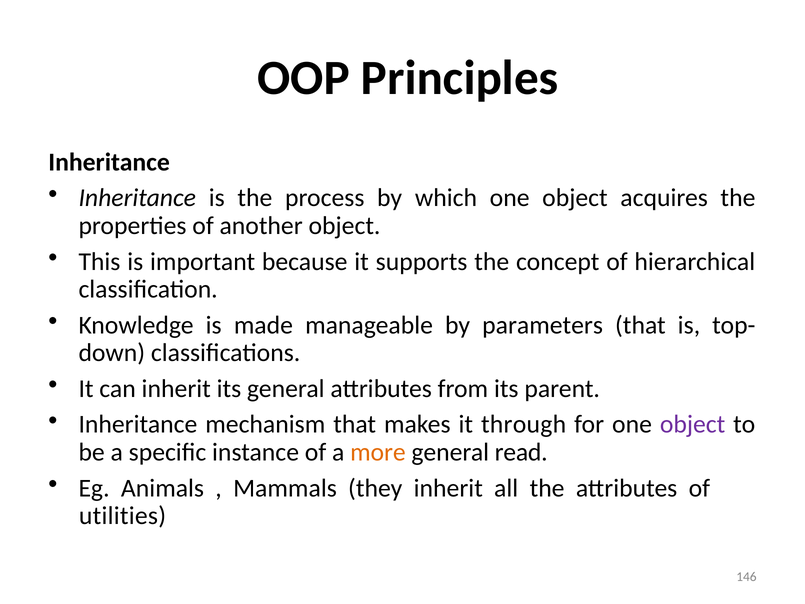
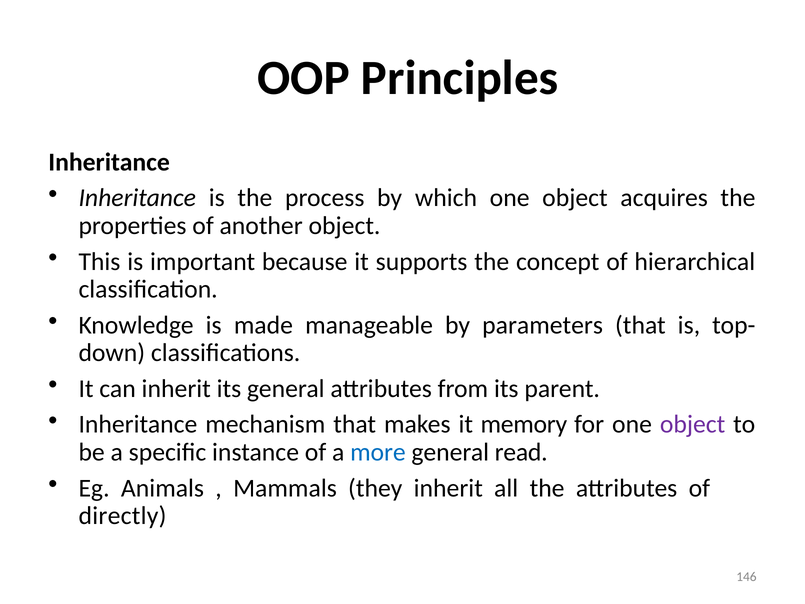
through: through -> memory
more colour: orange -> blue
utilities: utilities -> directly
